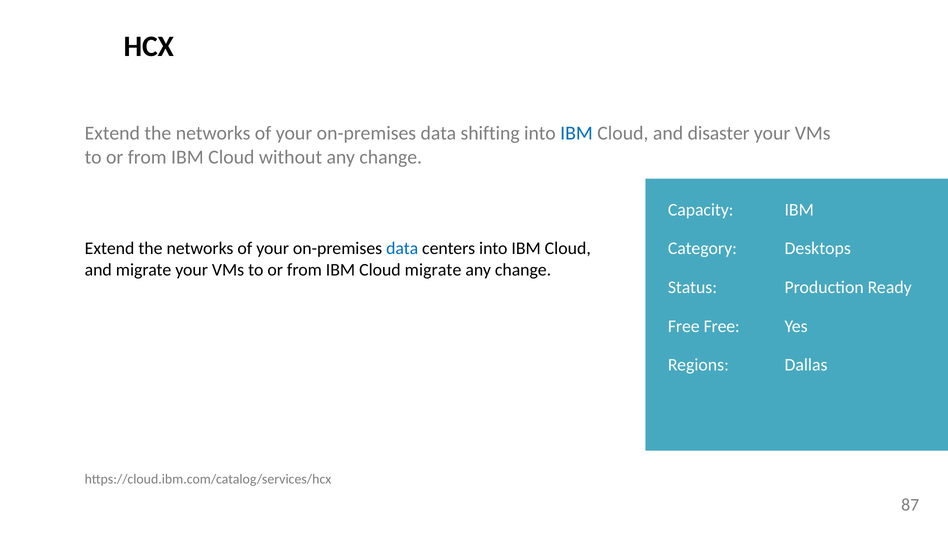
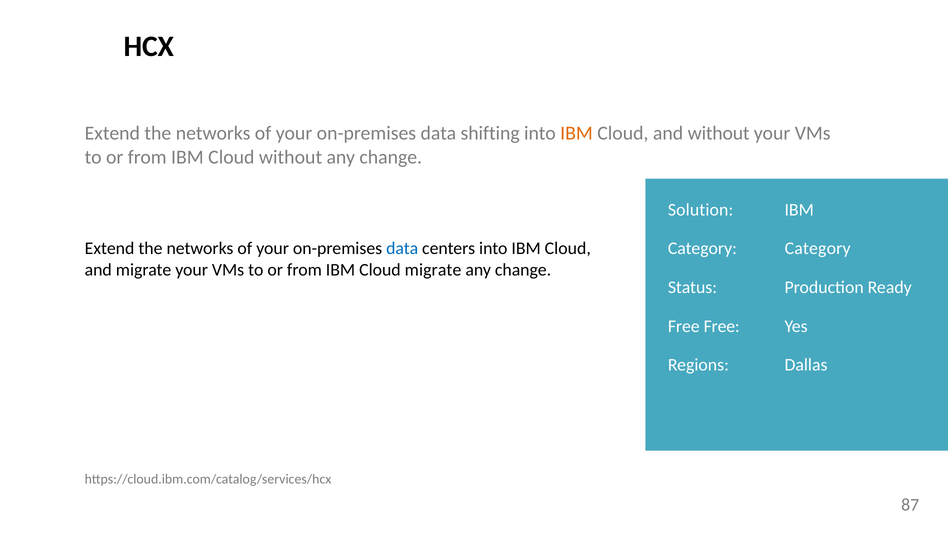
IBM at (577, 133) colour: blue -> orange
and disaster: disaster -> without
Capacity: Capacity -> Solution
Category Desktops: Desktops -> Category
